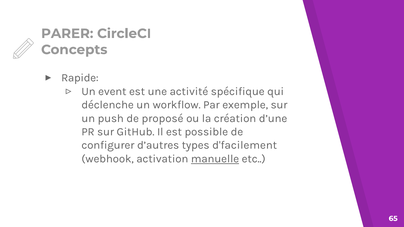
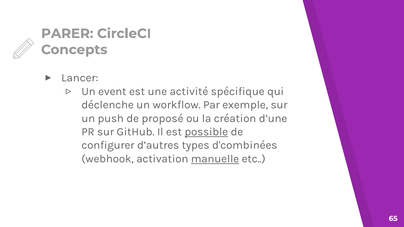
Rapide: Rapide -> Lancer
possible underline: none -> present
d'facilement: d'facilement -> d'combinées
